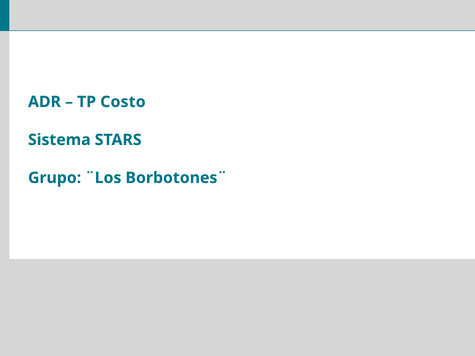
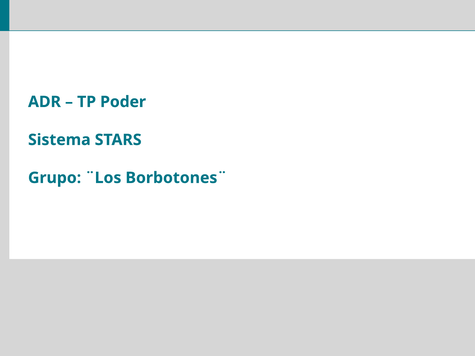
Costo: Costo -> Poder
